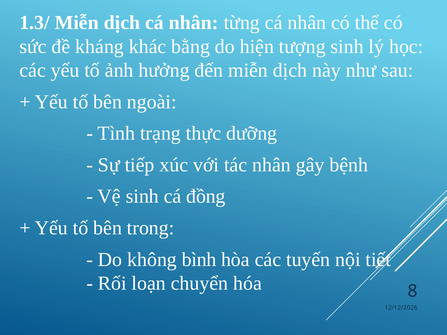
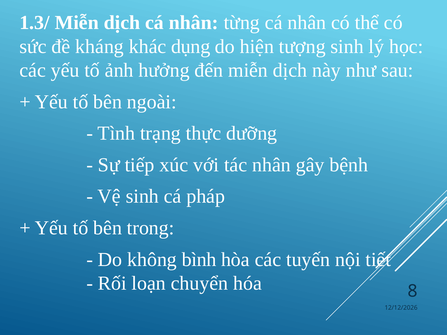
bằng: bằng -> dụng
đồng: đồng -> pháp
